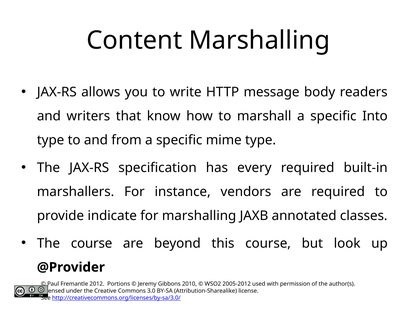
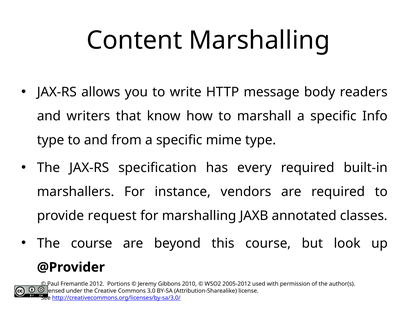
Into: Into -> Info
indicate: indicate -> request
